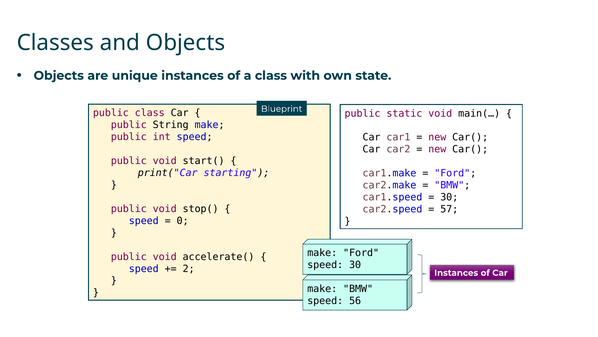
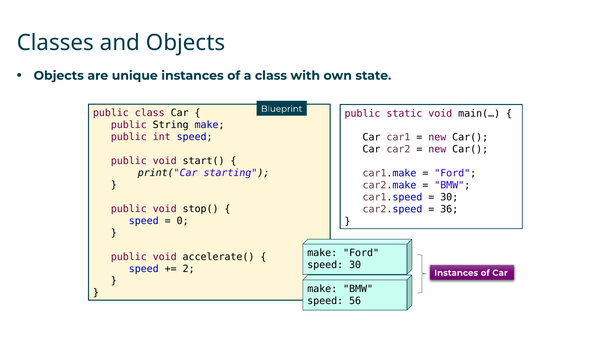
57: 57 -> 36
